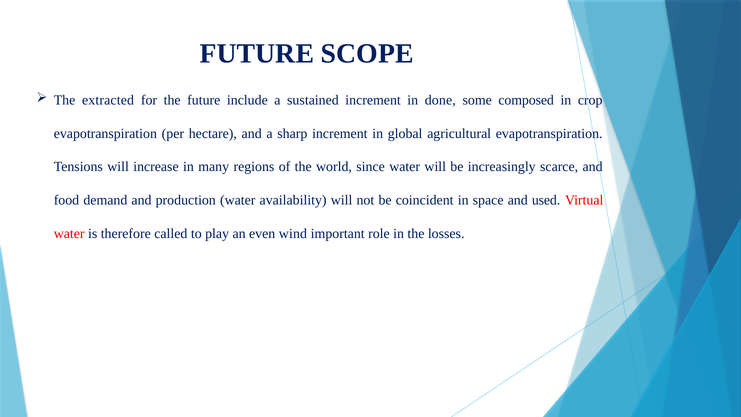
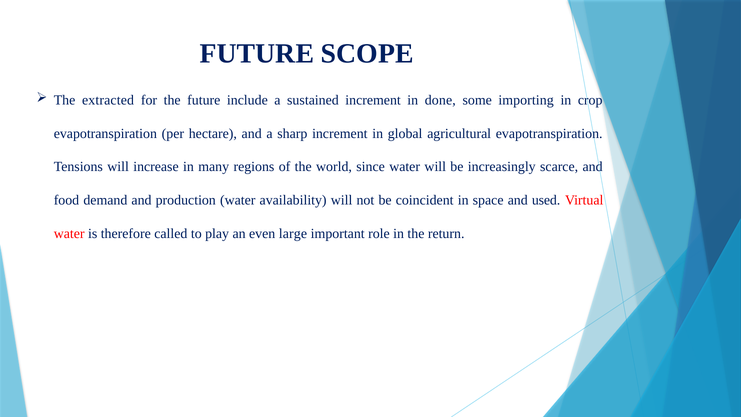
composed: composed -> importing
wind: wind -> large
losses: losses -> return
